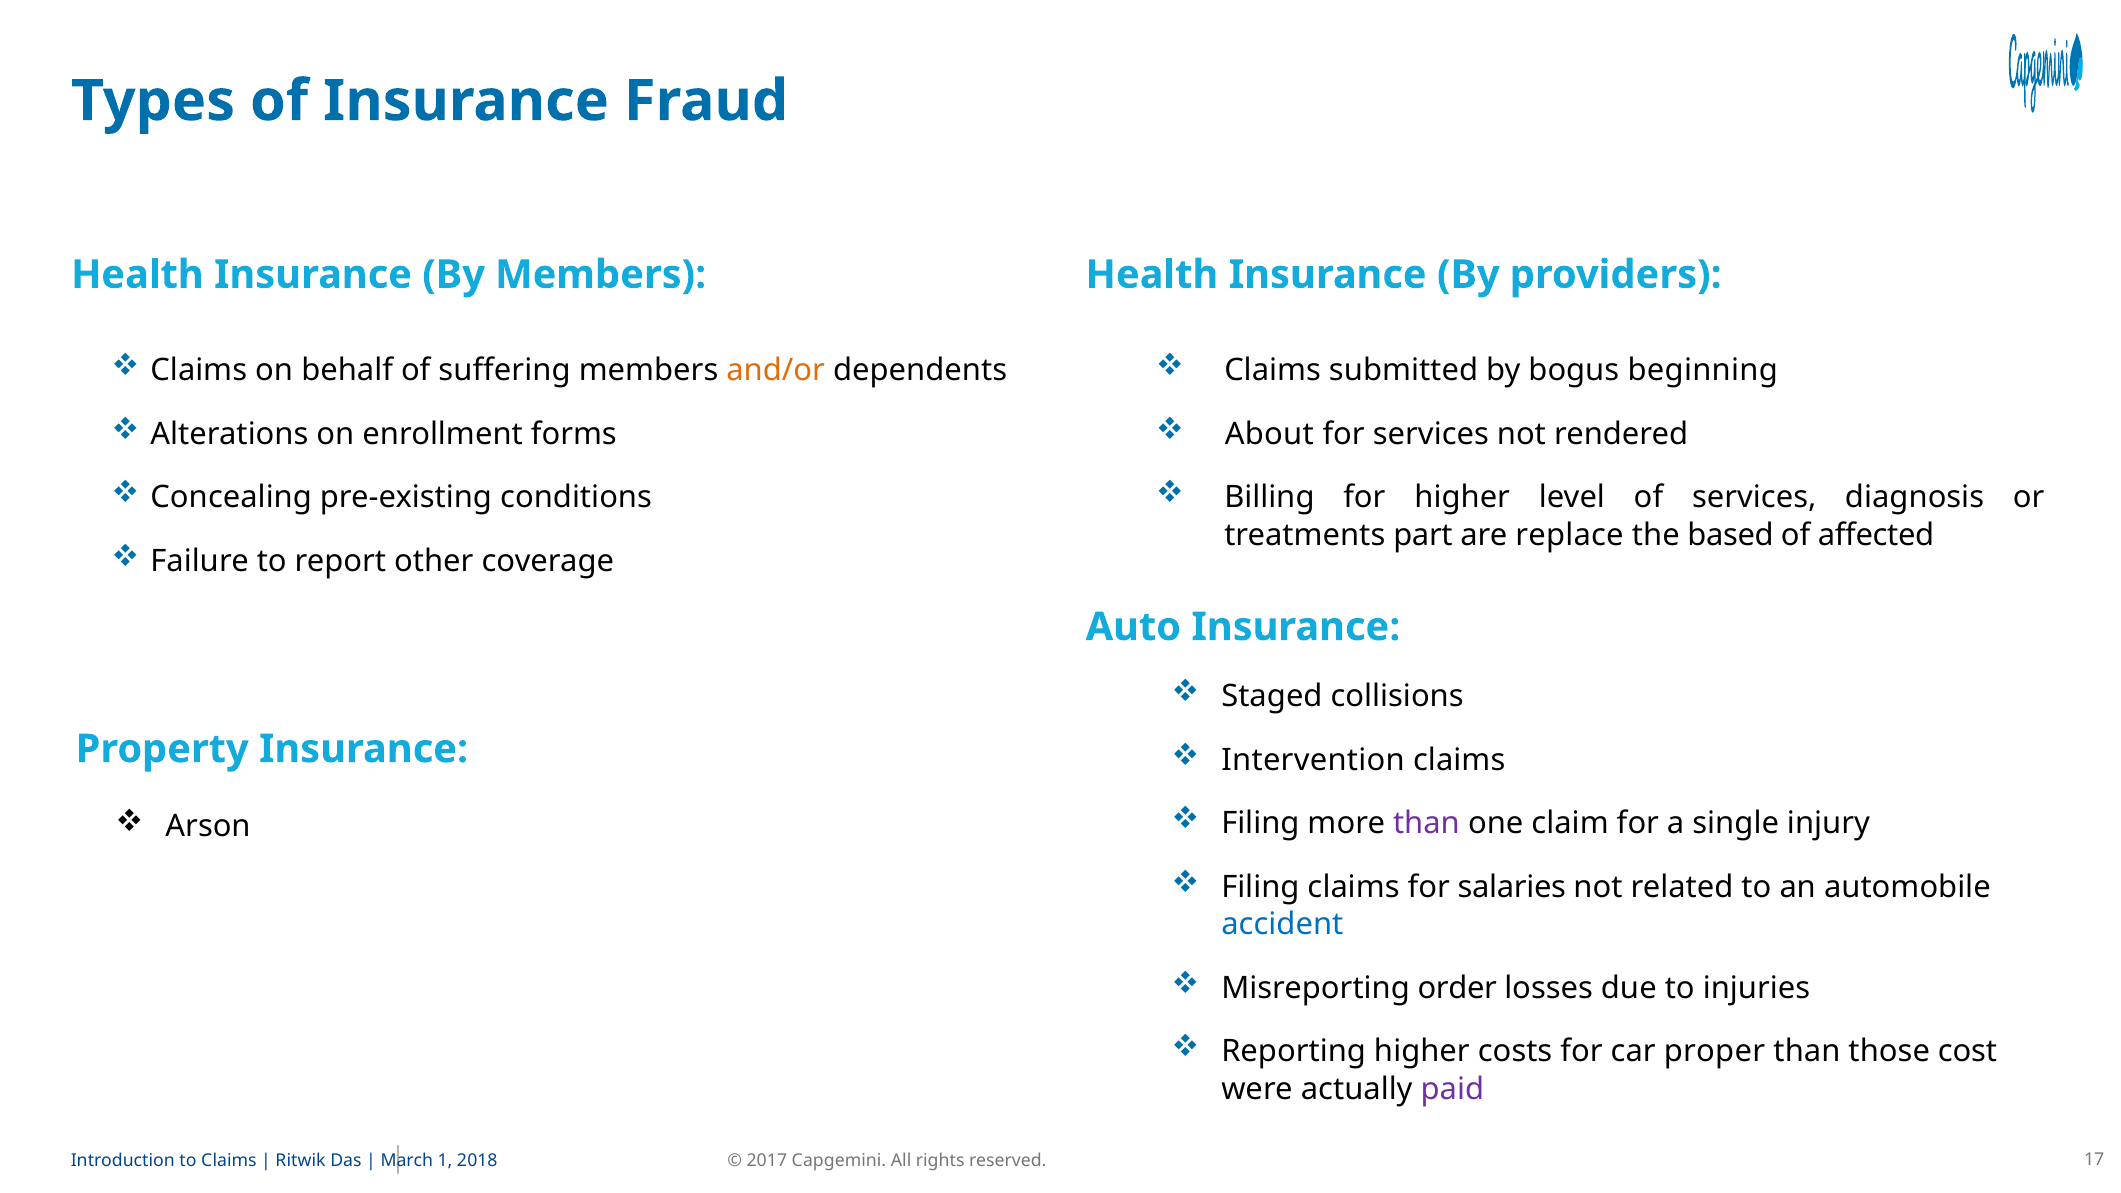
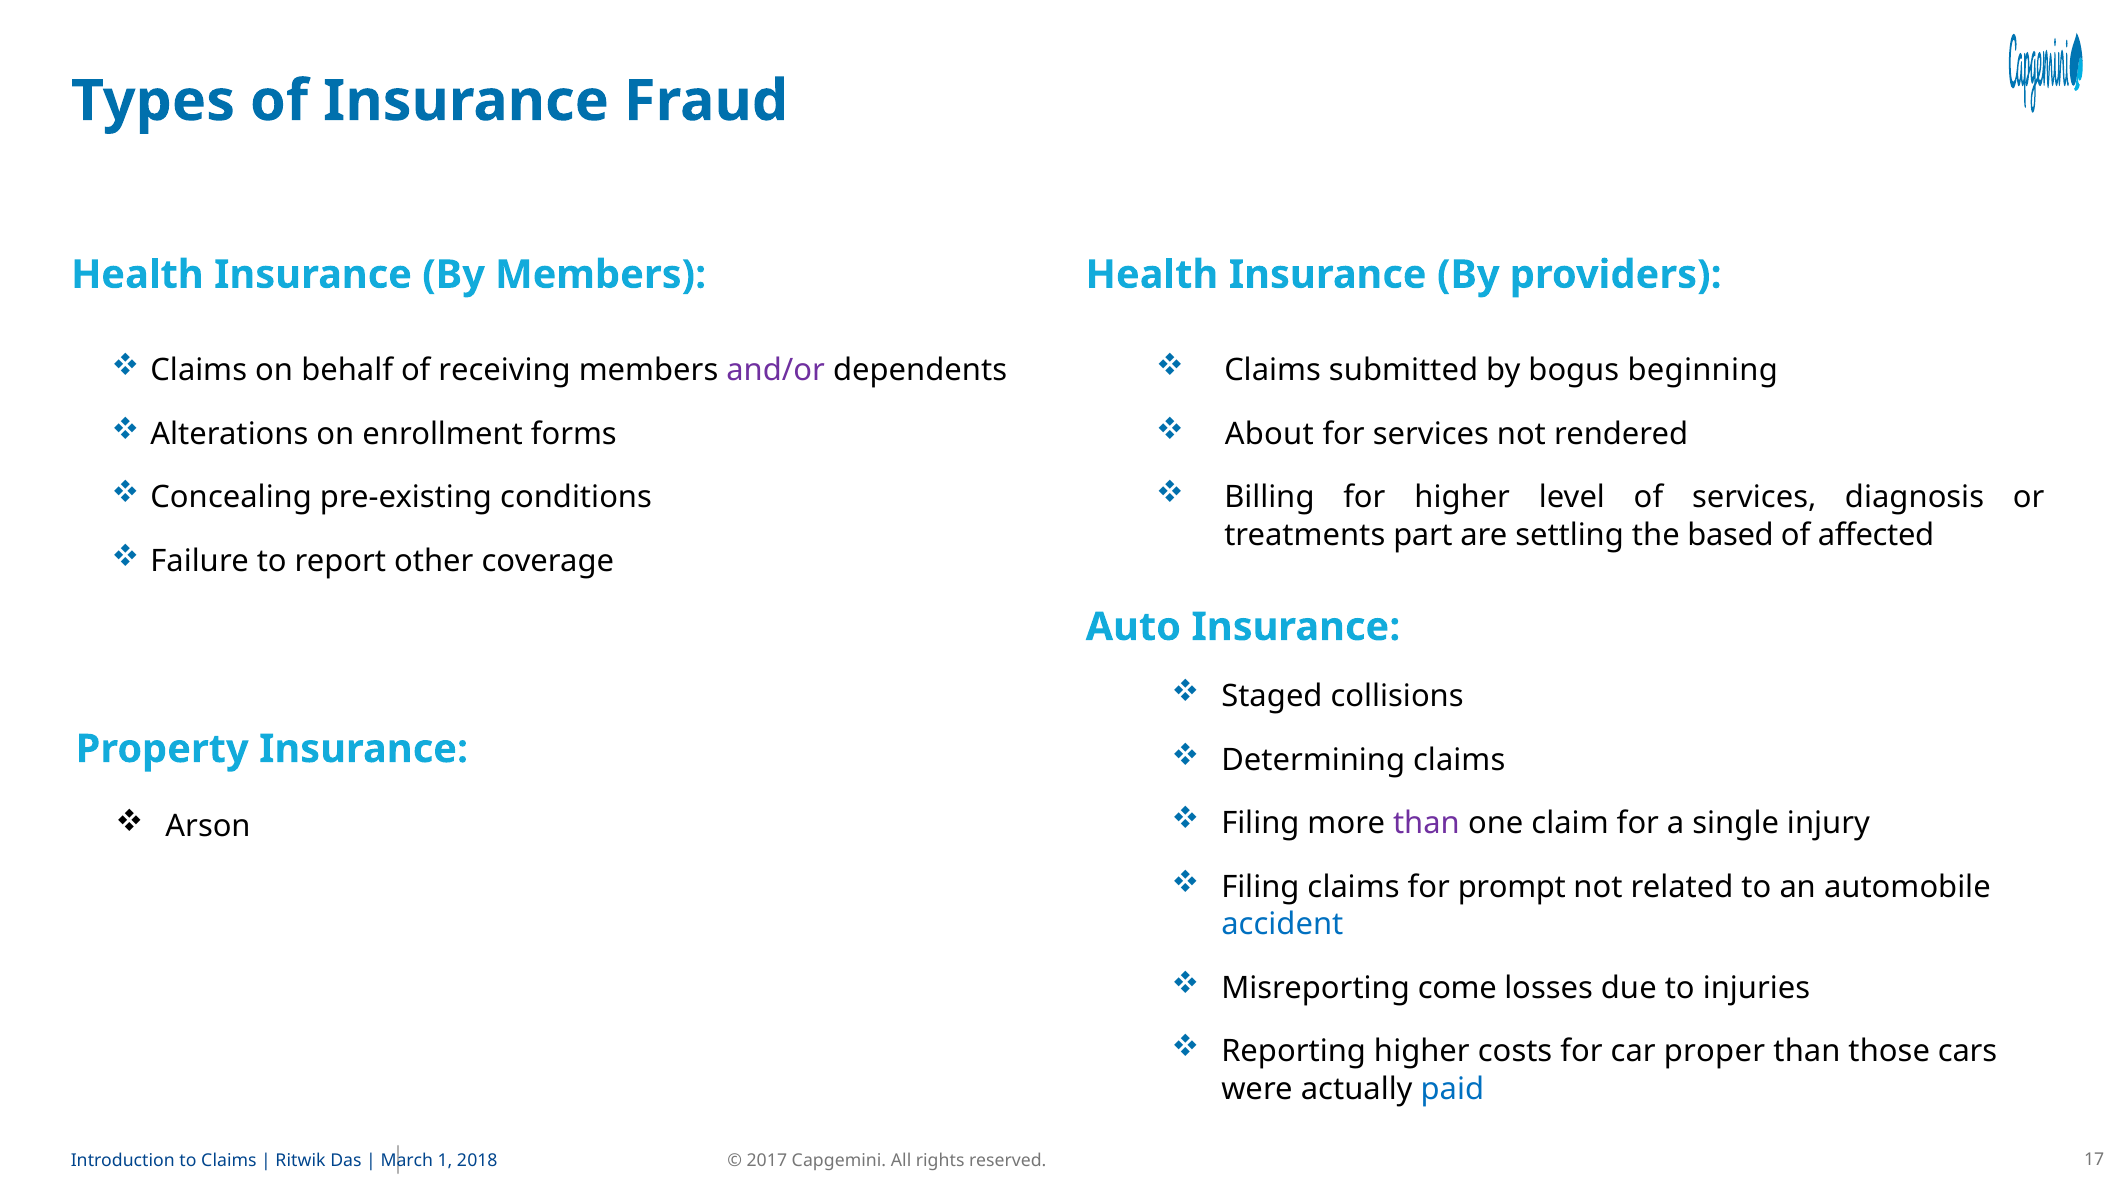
suffering: suffering -> receiving
and/or colour: orange -> purple
replace: replace -> settling
Intervention: Intervention -> Determining
salaries: salaries -> prompt
order: order -> come
cost: cost -> cars
paid colour: purple -> blue
